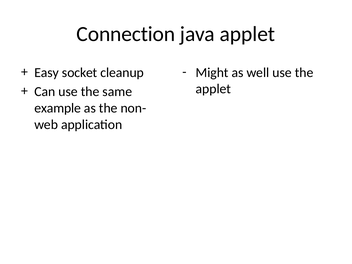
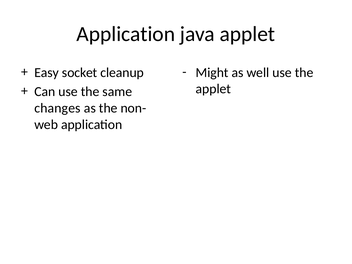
Connection at (126, 34): Connection -> Application
example: example -> changes
